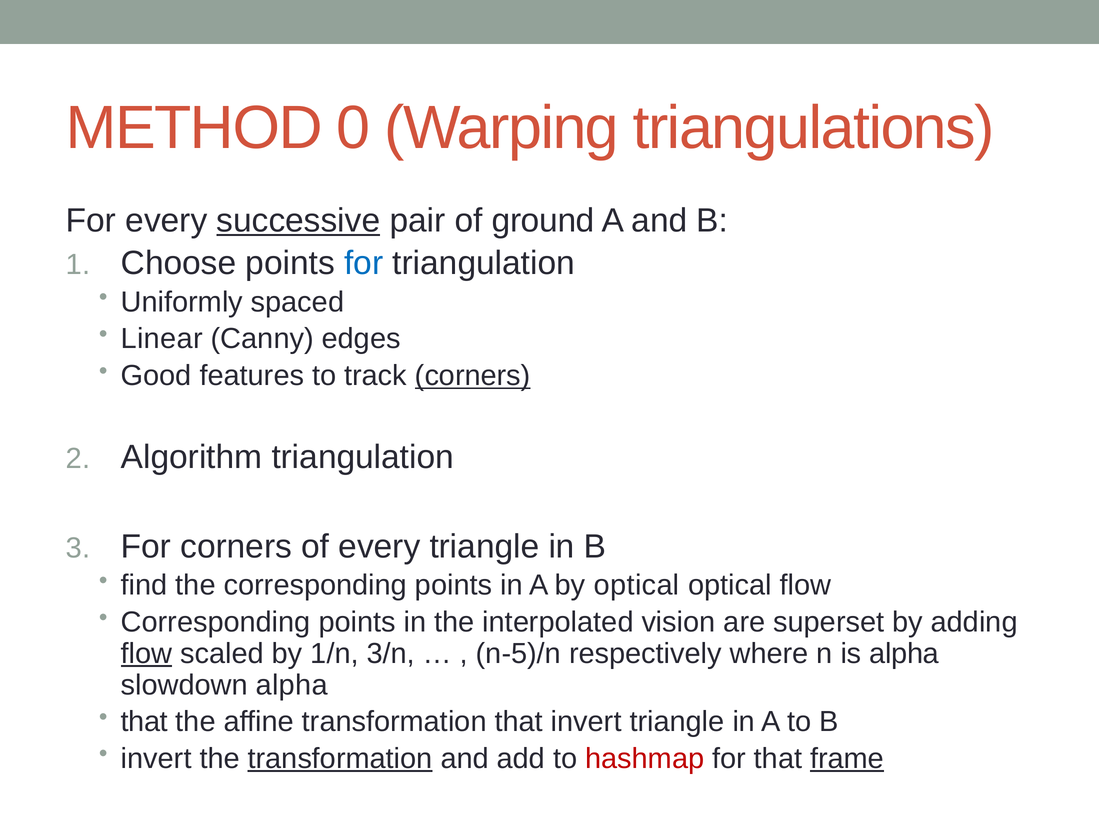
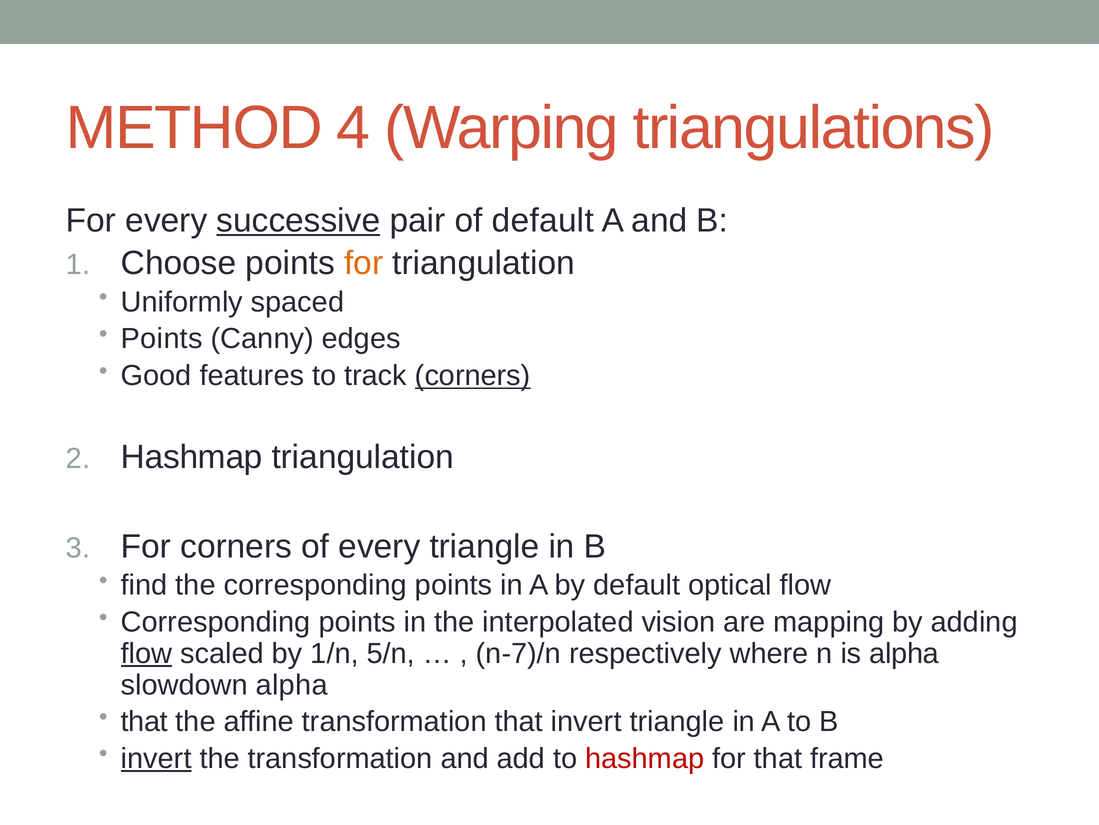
0: 0 -> 4
of ground: ground -> default
for at (364, 263) colour: blue -> orange
Linear at (162, 339): Linear -> Points
Algorithm at (192, 457): Algorithm -> Hashmap
by optical: optical -> default
superset: superset -> mapping
3/n: 3/n -> 5/n
n-5)/n: n-5)/n -> n-7)/n
invert at (156, 758) underline: none -> present
transformation at (340, 758) underline: present -> none
frame underline: present -> none
